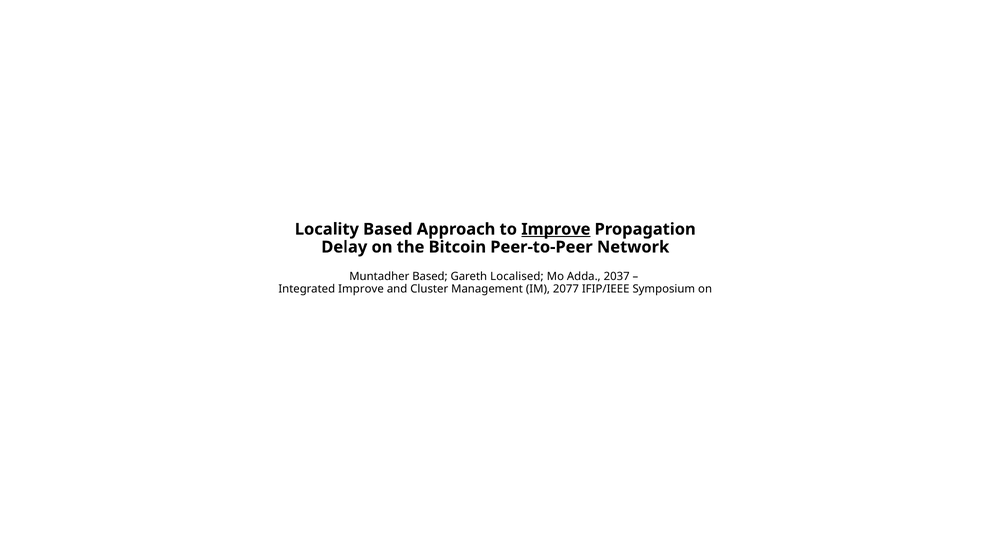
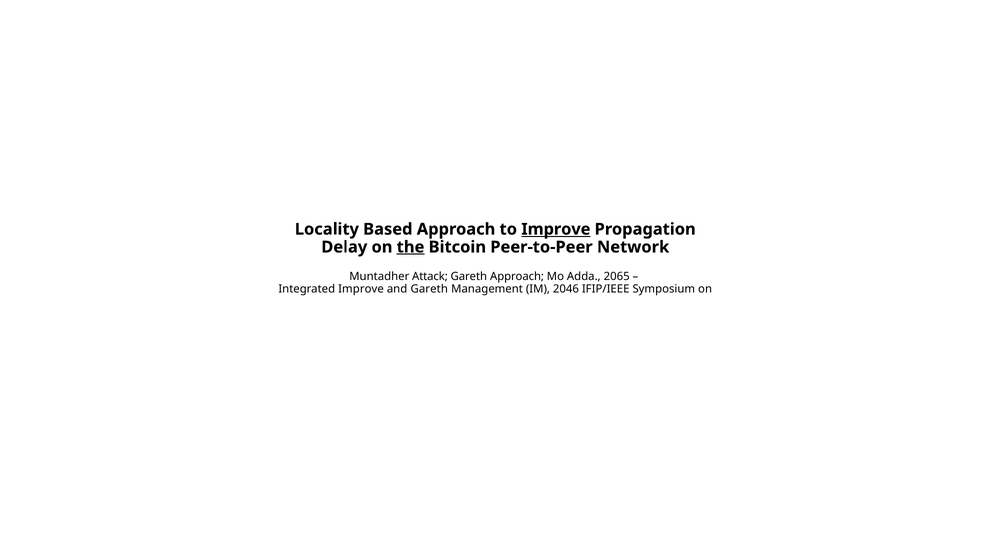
the underline: none -> present
Muntadher Based: Based -> Attack
Gareth Localised: Localised -> Approach
2037: 2037 -> 2065
and Cluster: Cluster -> Gareth
2077: 2077 -> 2046
